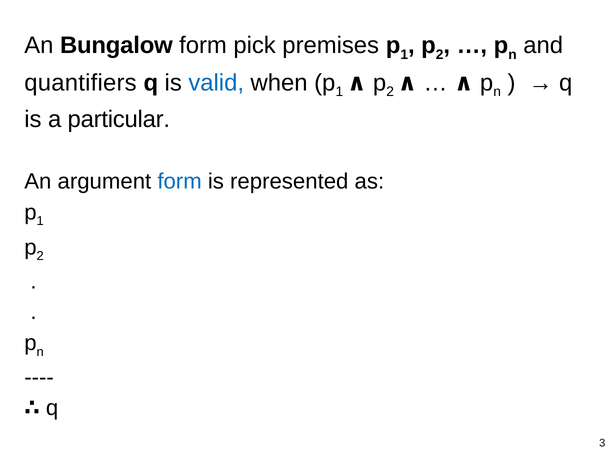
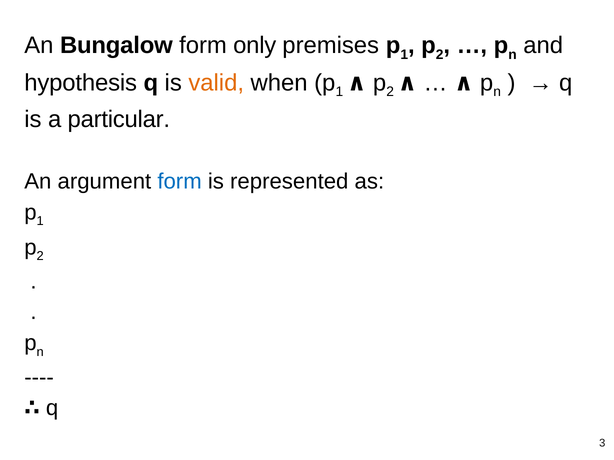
pick: pick -> only
quantifiers: quantifiers -> hypothesis
valid colour: blue -> orange
